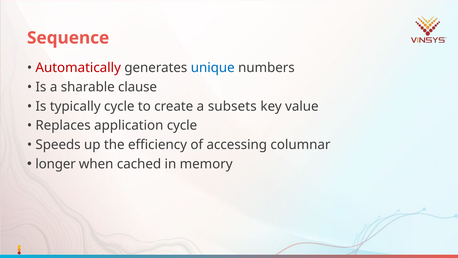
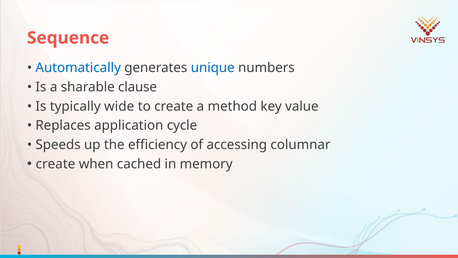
Automatically colour: red -> blue
typically cycle: cycle -> wide
subsets: subsets -> method
longer at (56, 164): longer -> create
